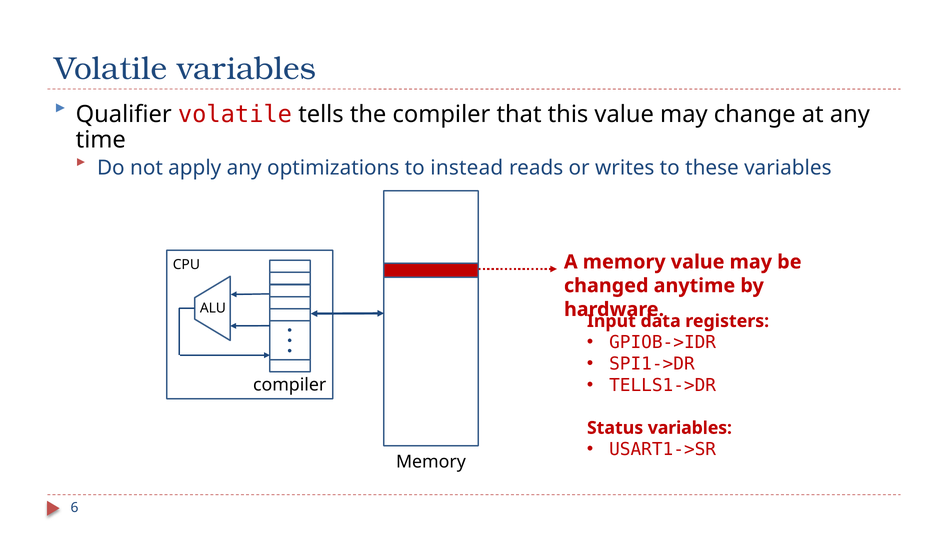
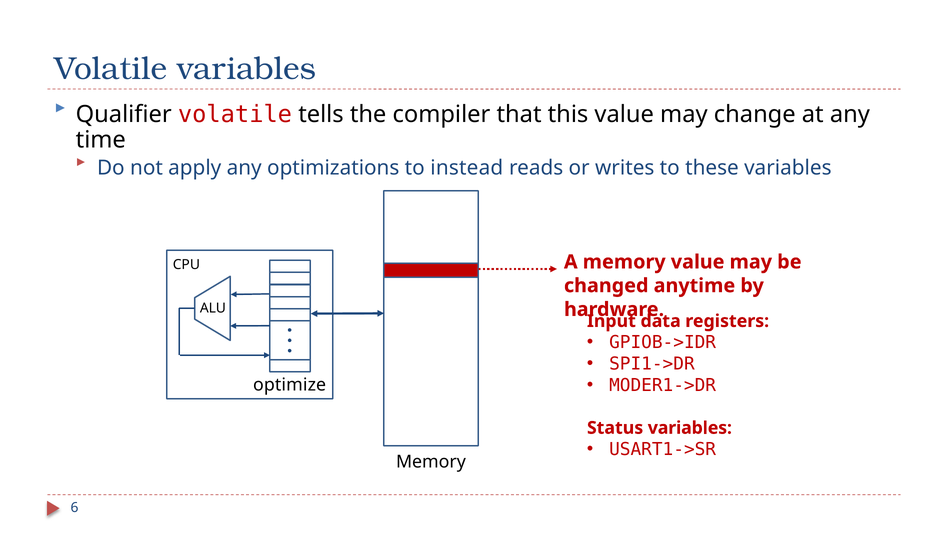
TELLS1->DR: TELLS1->DR -> MODER1->DR
compiler at (290, 384): compiler -> optimize
